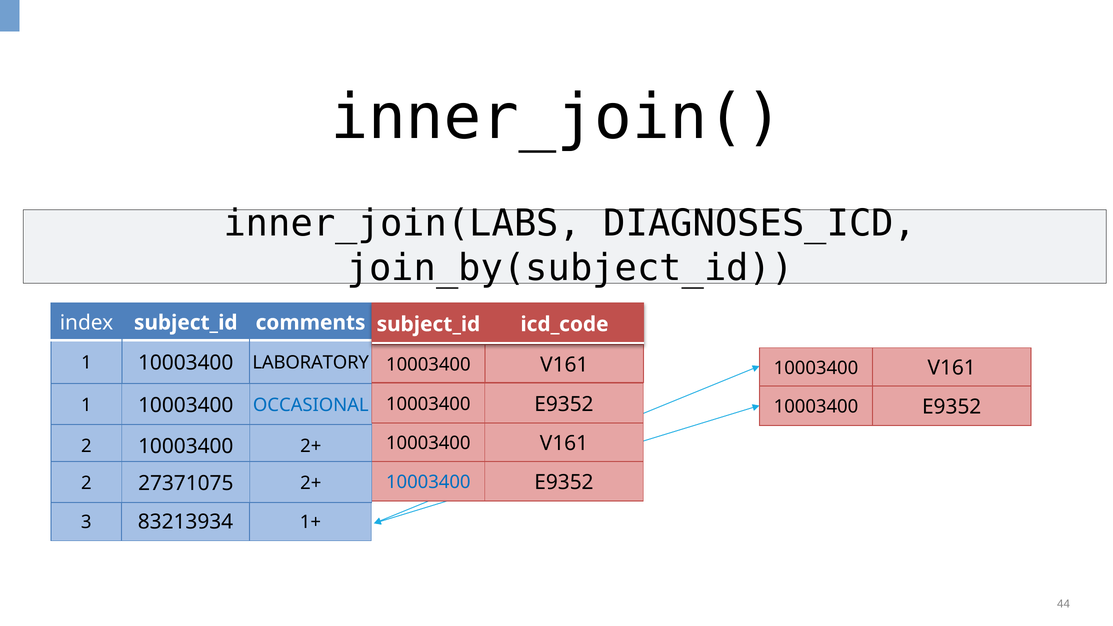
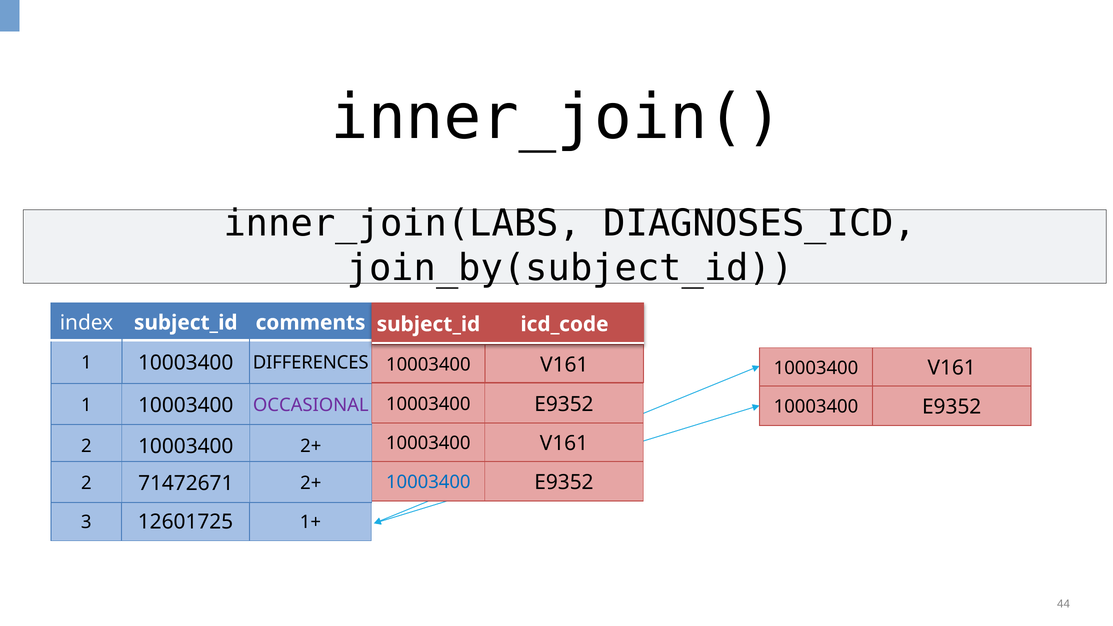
LABORATORY: LABORATORY -> DIFFERENCES
OCCASIONAL colour: blue -> purple
27371075: 27371075 -> 71472671
83213934: 83213934 -> 12601725
